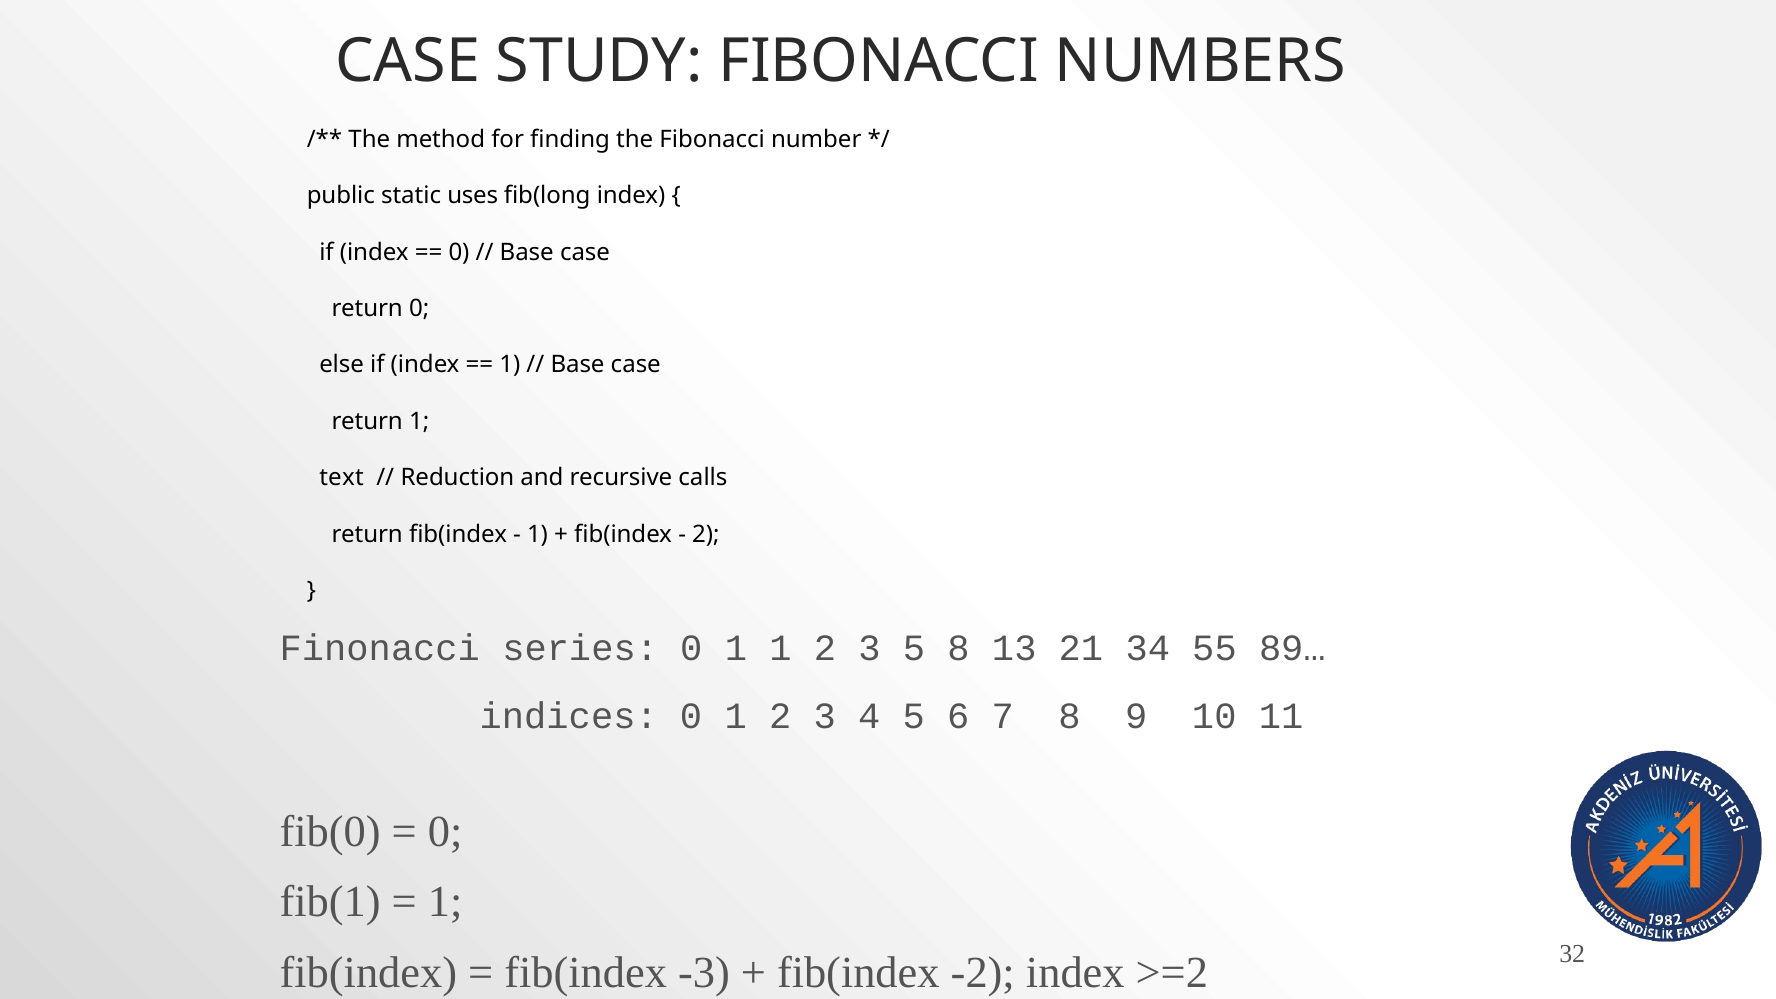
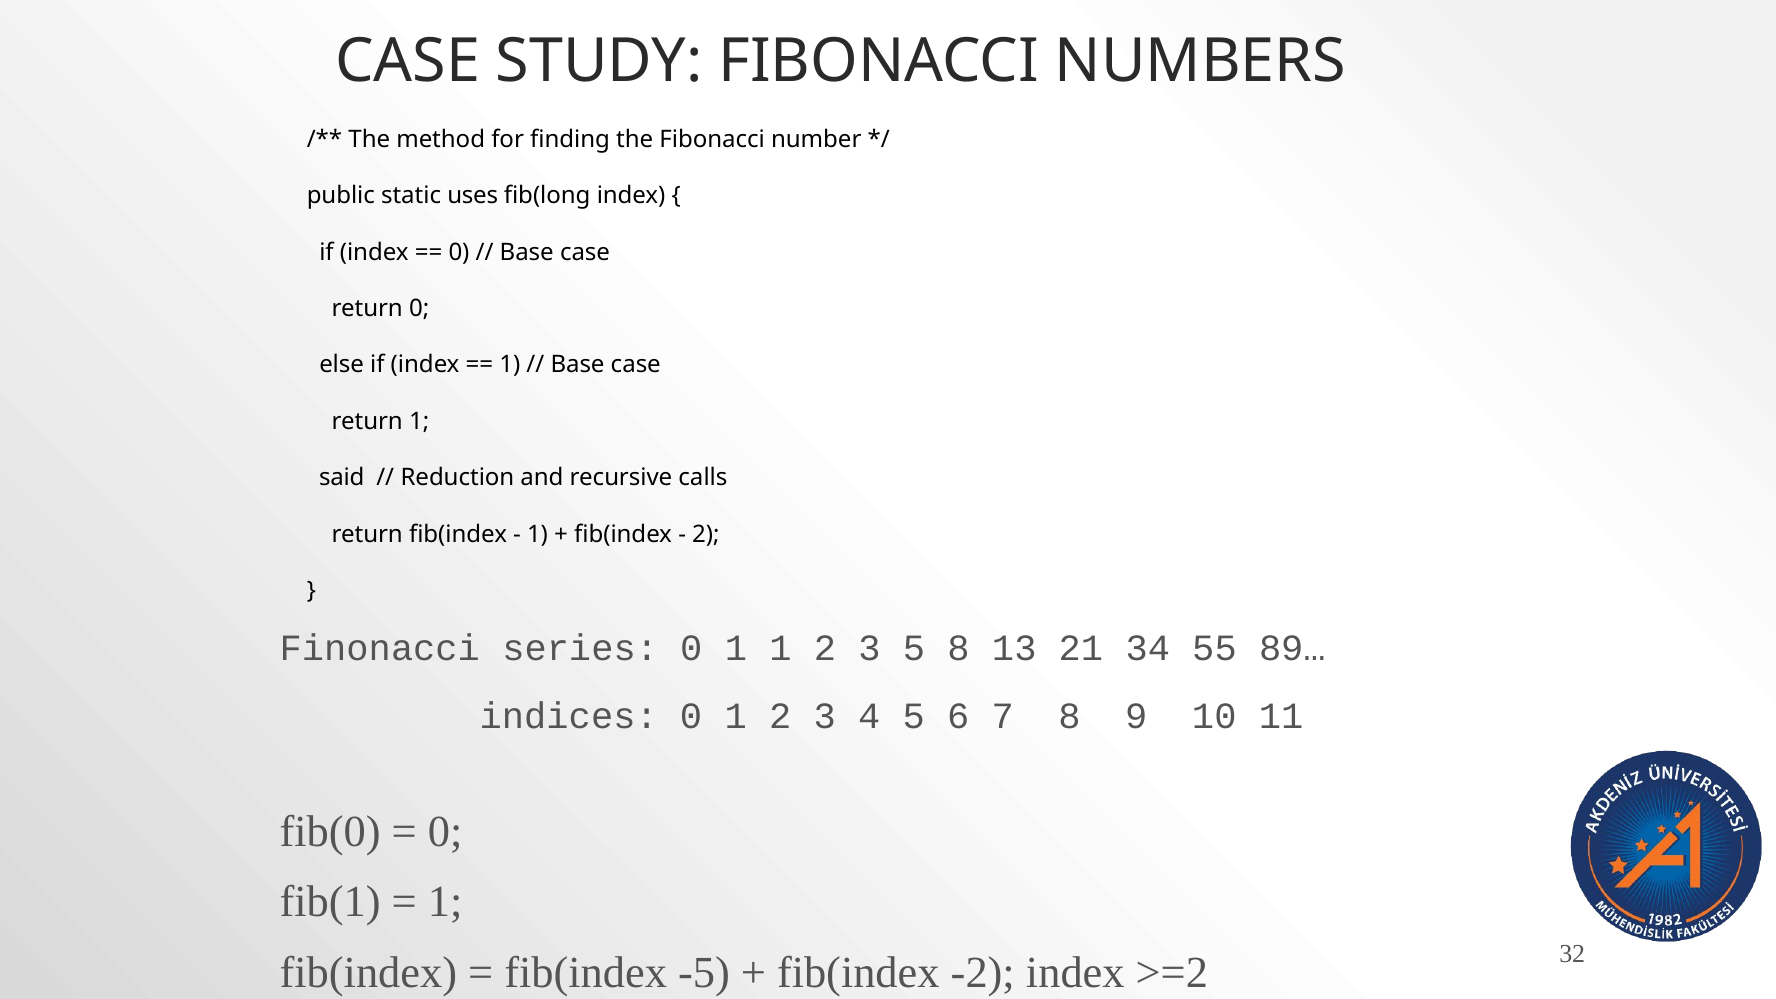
text: text -> said
-3: -3 -> -5
